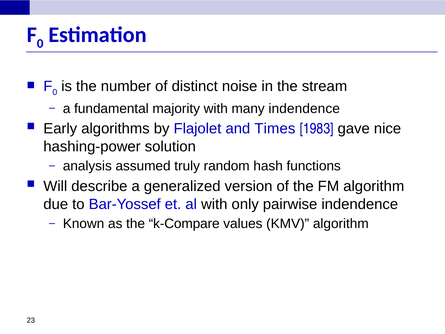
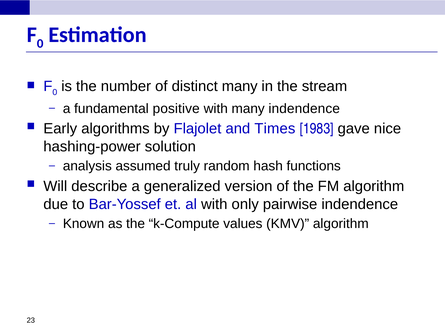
distinct noise: noise -> many
majority: majority -> positive
k-Compare: k-Compare -> k-Compute
